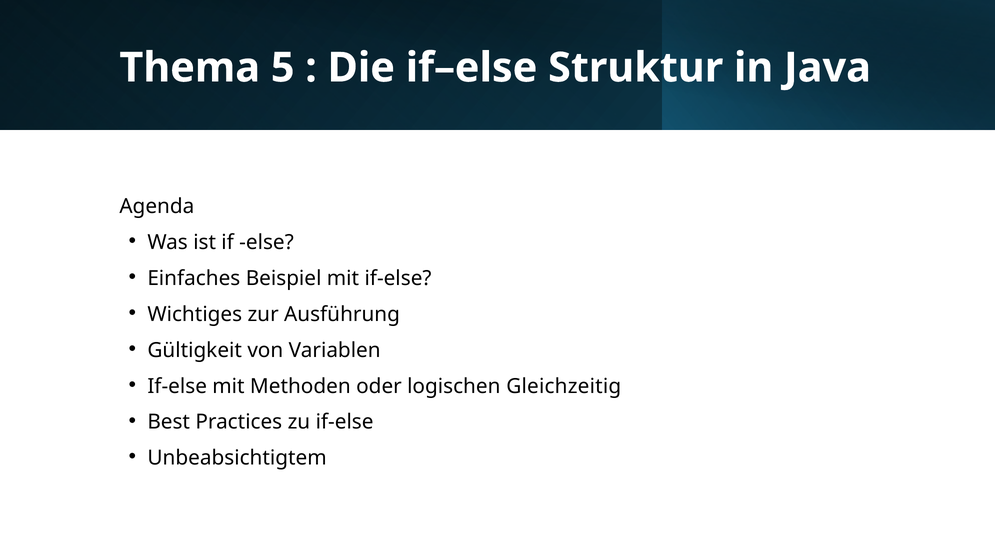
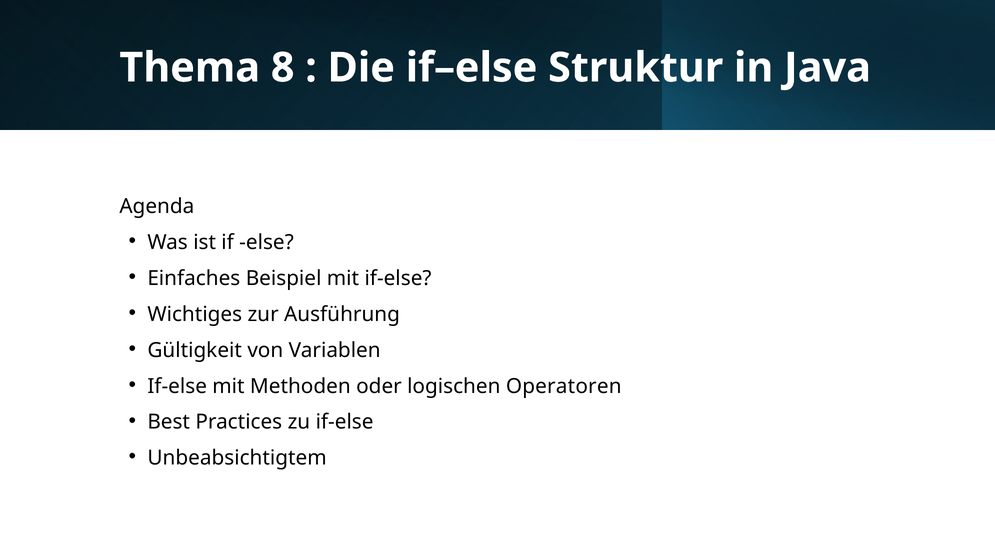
5: 5 -> 8
Gleichzeitig: Gleichzeitig -> Operatoren
